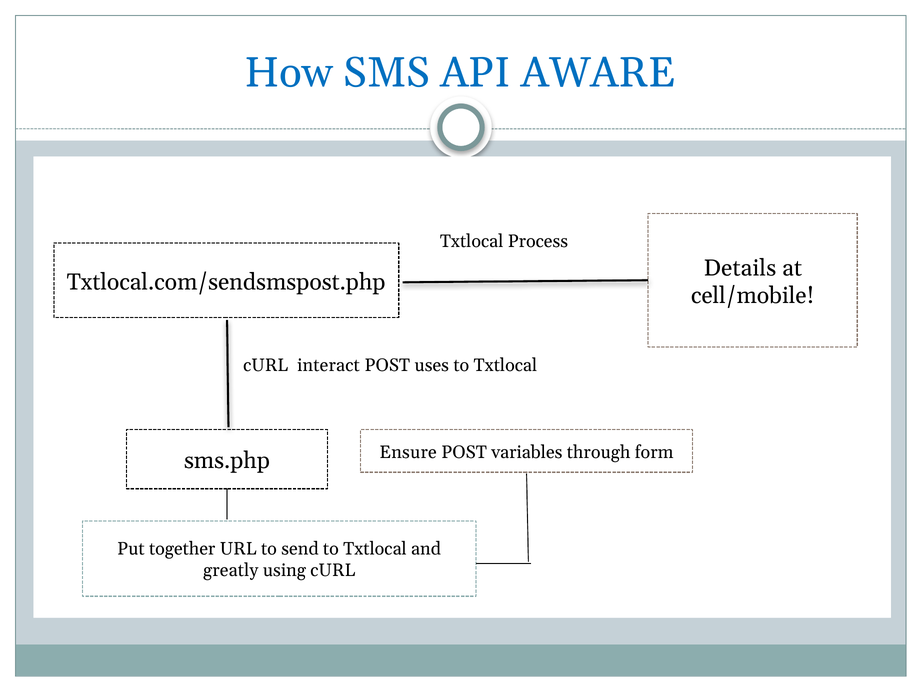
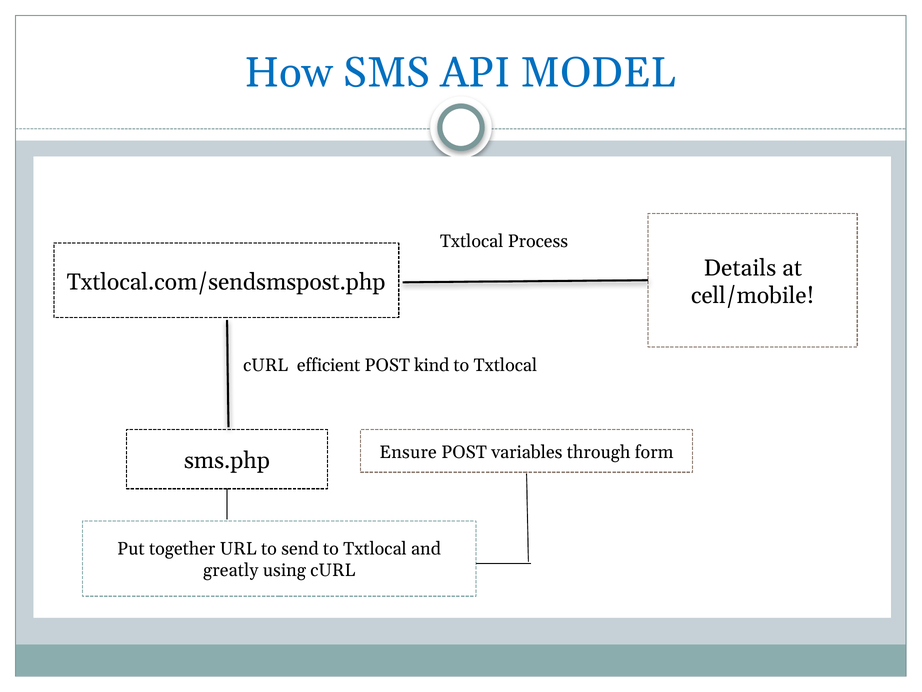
AWARE: AWARE -> MODEL
interact: interact -> efficient
uses: uses -> kind
